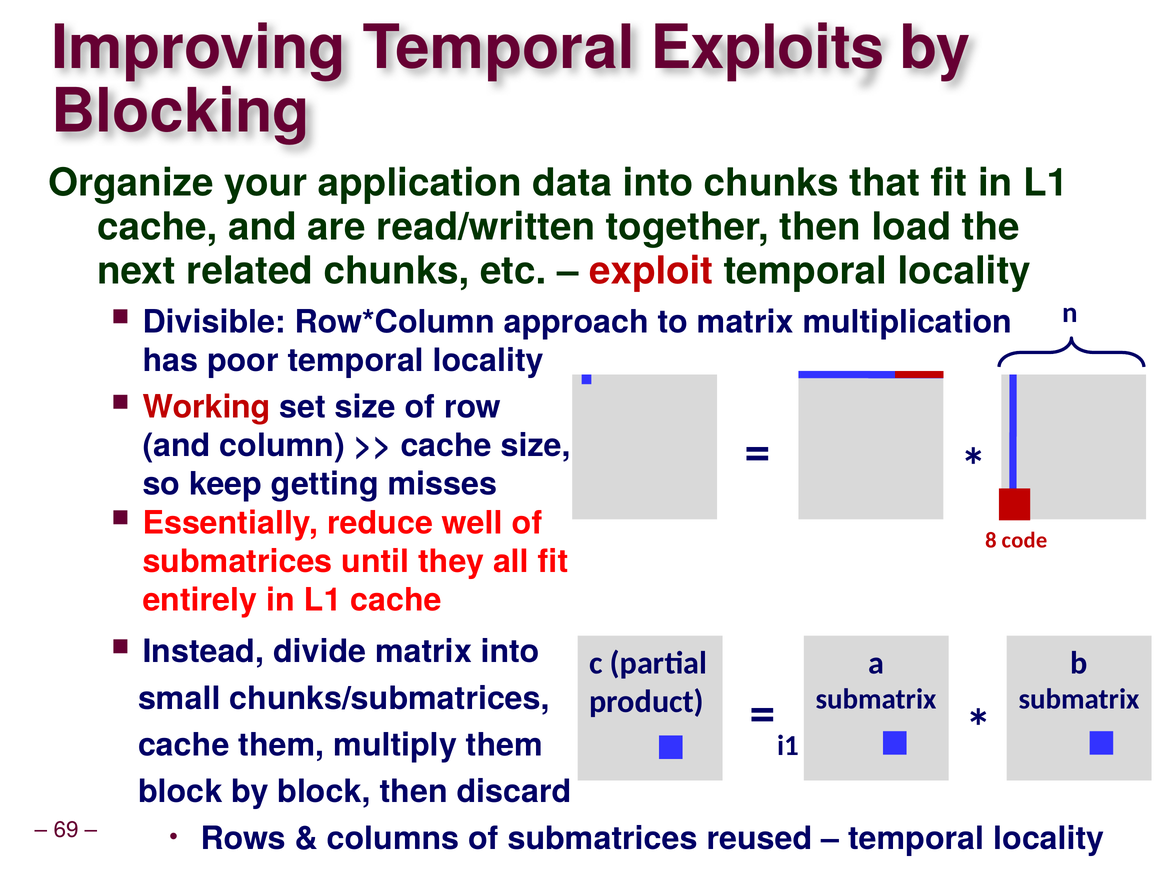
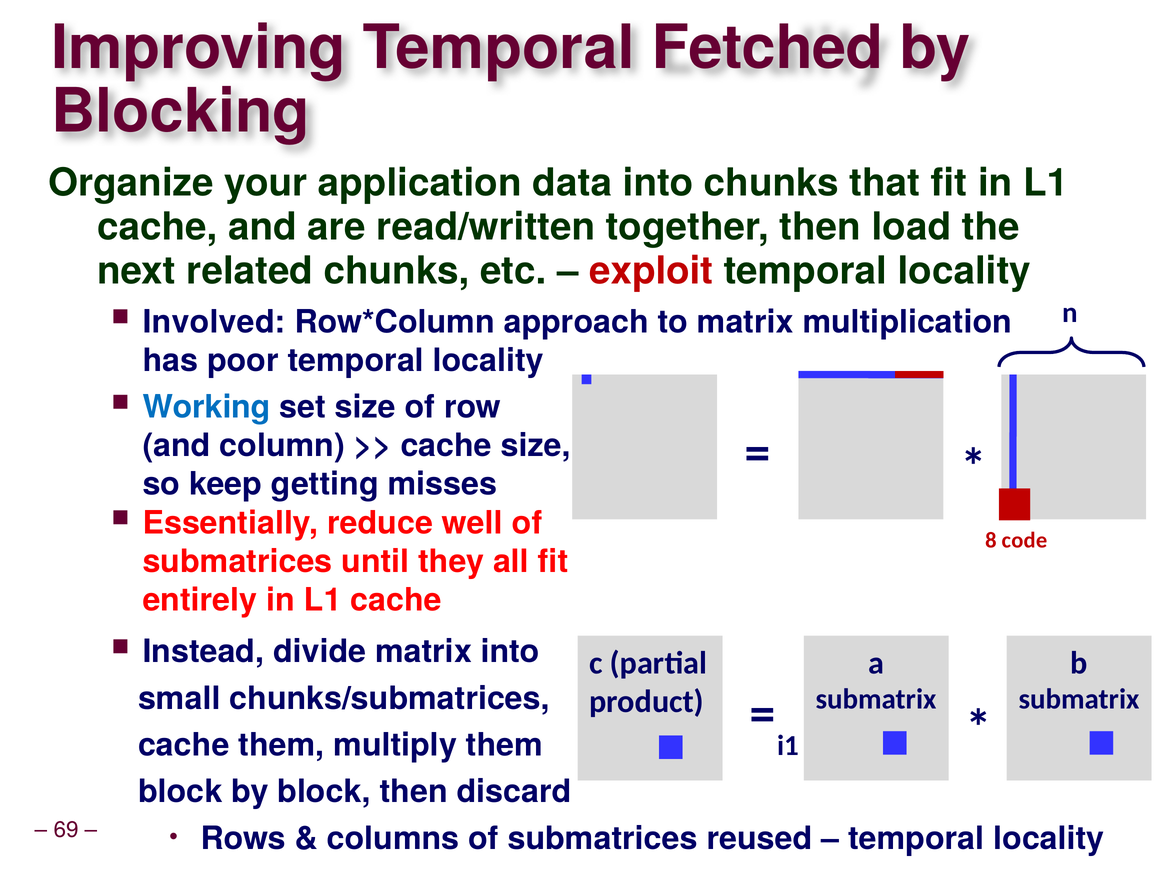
Exploits: Exploits -> Fetched
Divisible: Divisible -> Involved
Working colour: red -> blue
